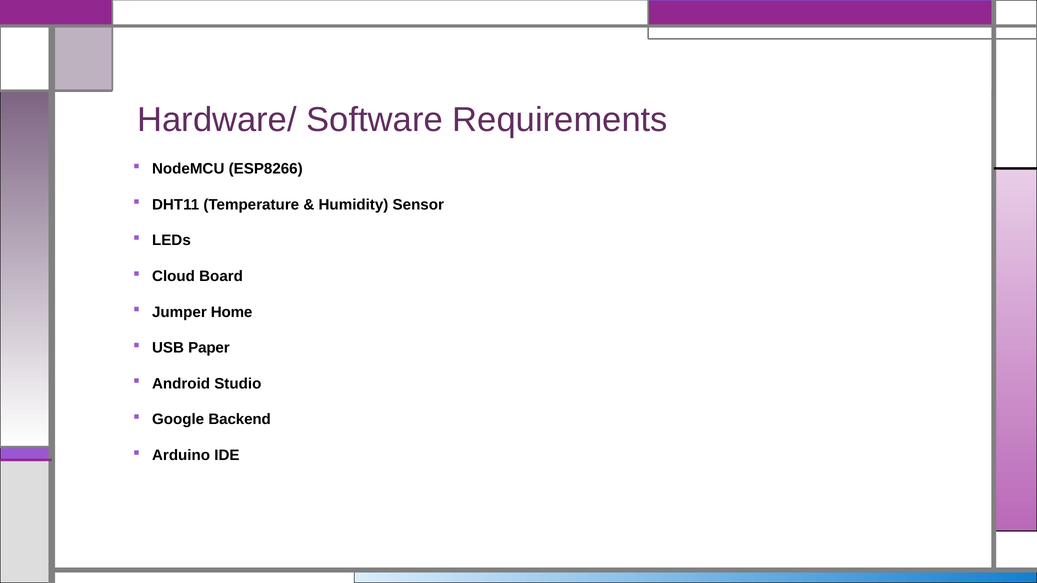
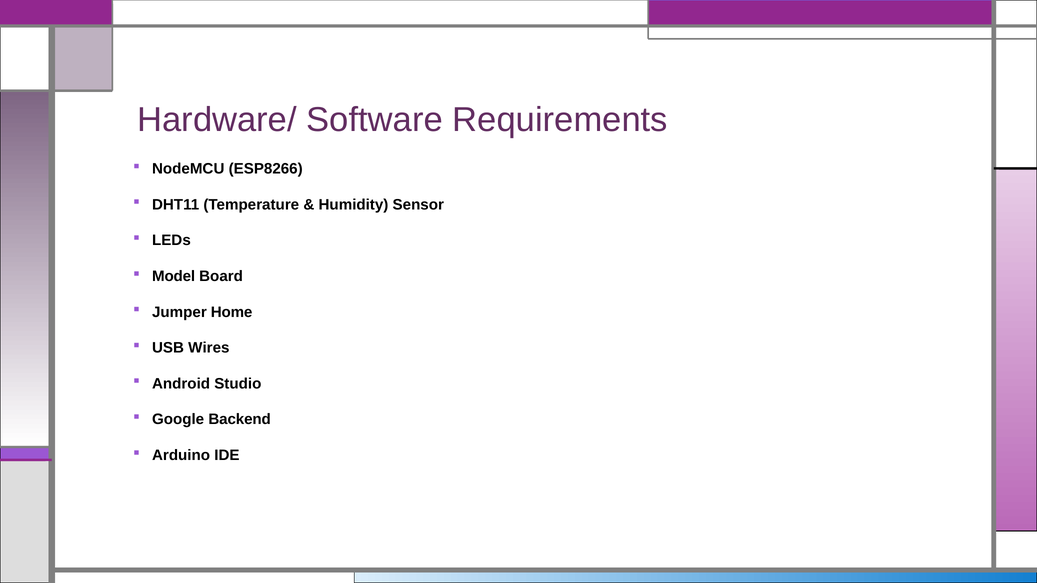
Cloud: Cloud -> Model
Paper: Paper -> Wires
